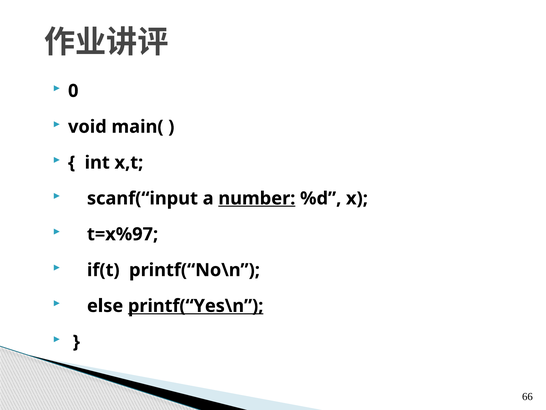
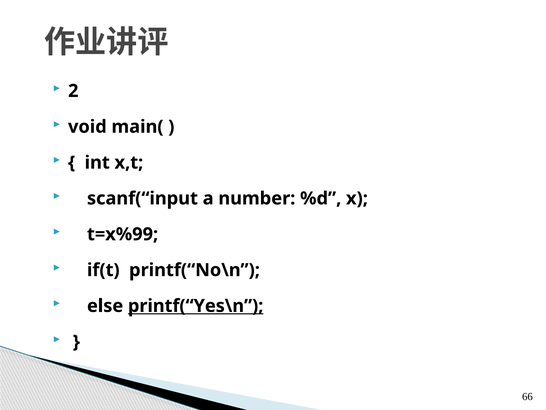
0: 0 -> 2
number underline: present -> none
t=x%97: t=x%97 -> t=x%99
